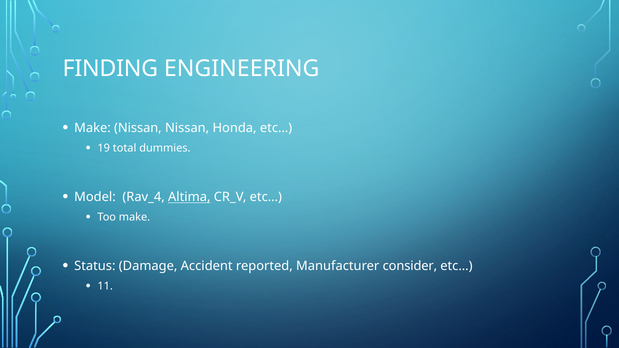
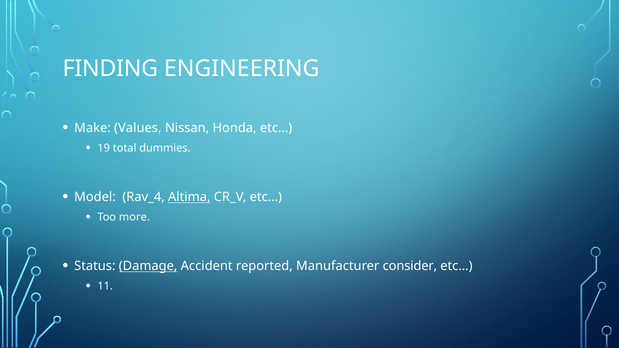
Make Nissan: Nissan -> Values
Too make: make -> more
Damage underline: none -> present
